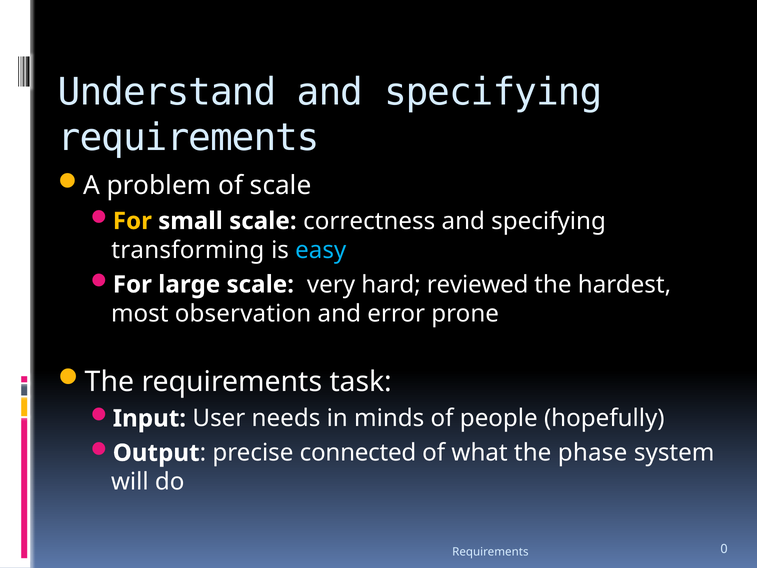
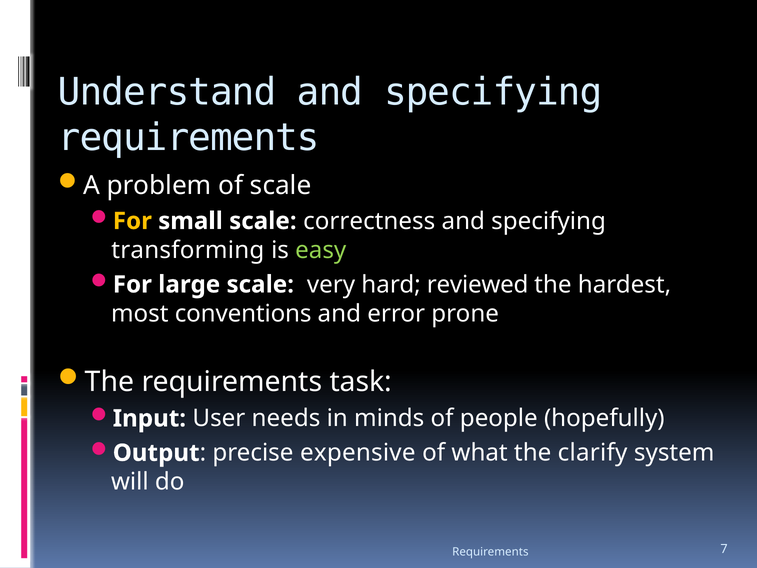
easy colour: light blue -> light green
observation: observation -> conventions
connected: connected -> expensive
phase: phase -> clarify
0: 0 -> 7
